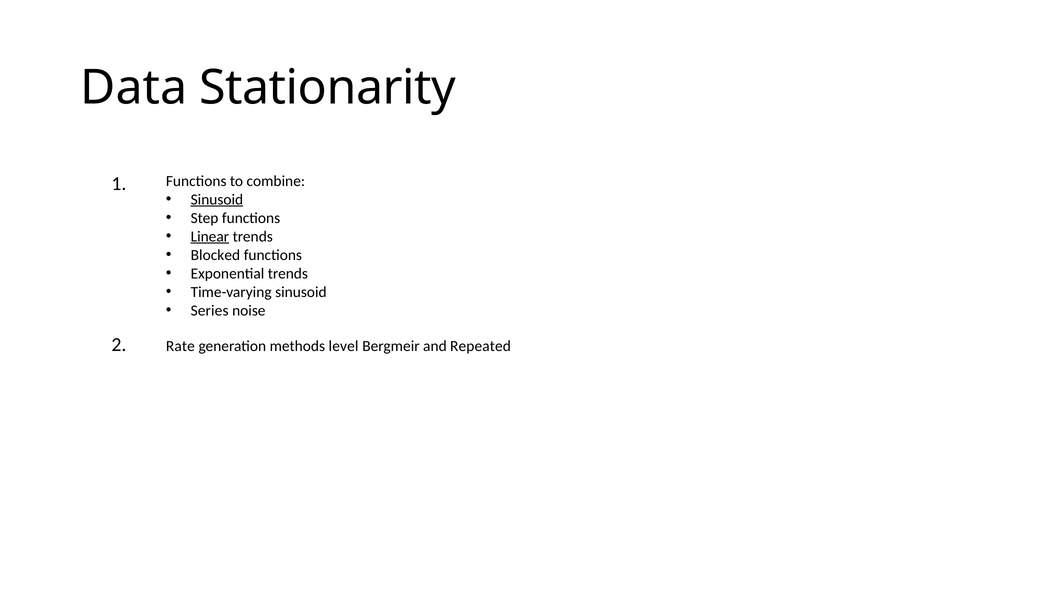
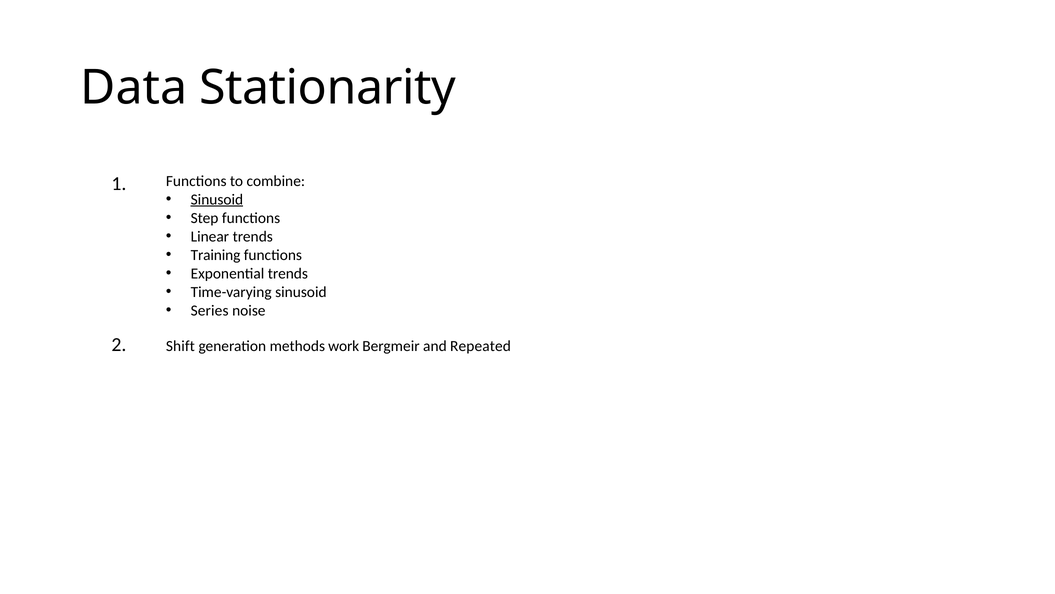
Linear underline: present -> none
Blocked: Blocked -> Training
Rate: Rate -> Shift
level: level -> work
